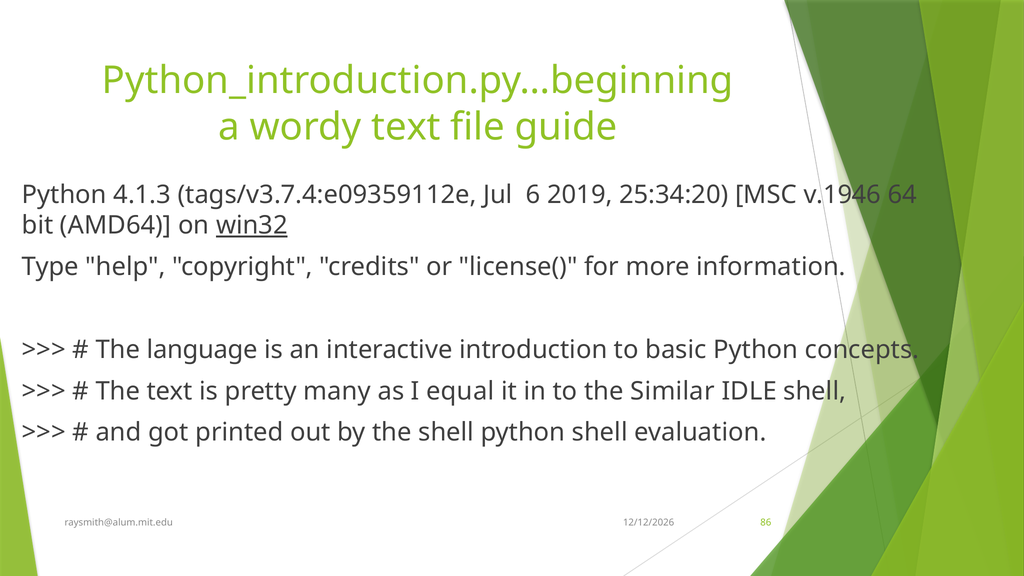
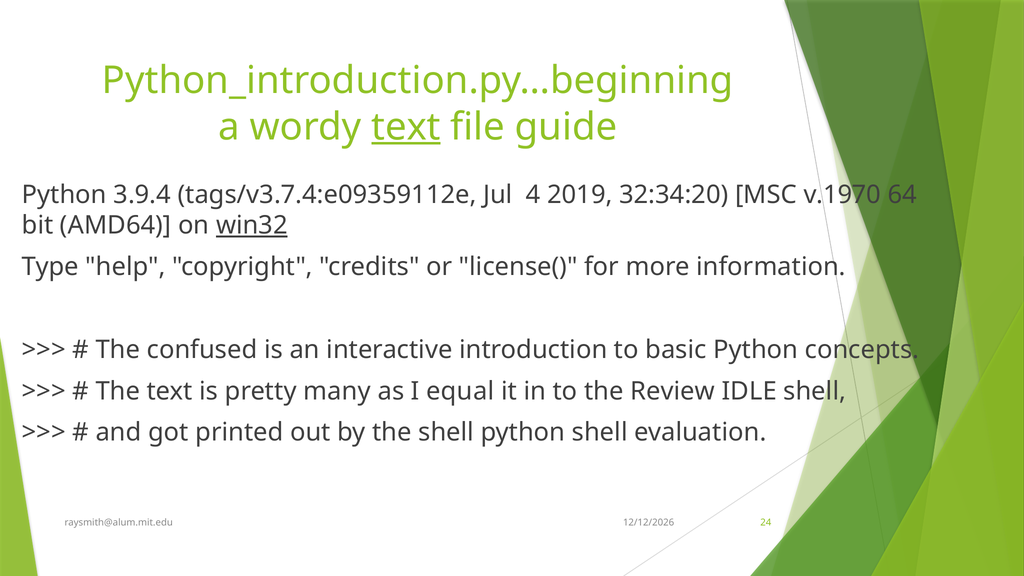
text at (406, 127) underline: none -> present
4.1.3: 4.1.3 -> 3.9.4
6: 6 -> 4
25:34:20: 25:34:20 -> 32:34:20
v.1946: v.1946 -> v.1970
language: language -> confused
Similar: Similar -> Review
86: 86 -> 24
